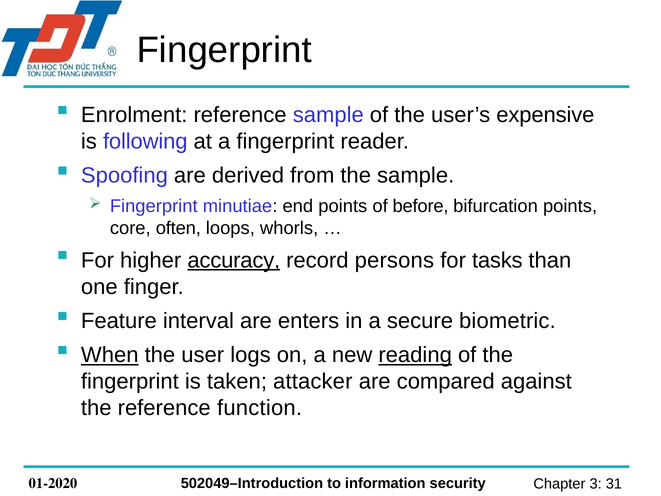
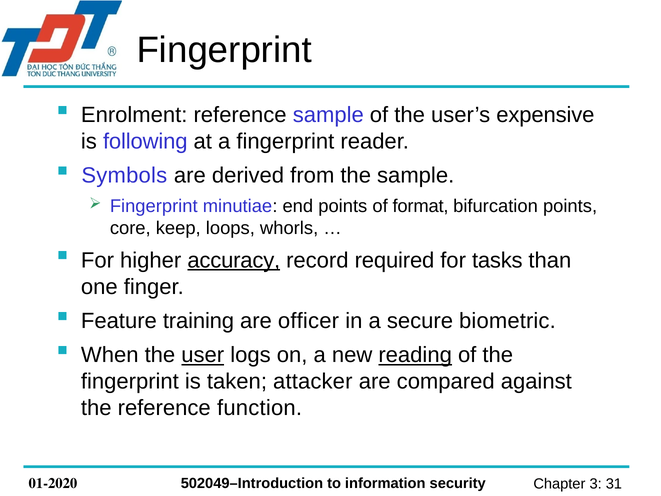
Spoofing: Spoofing -> Symbols
before: before -> format
often: often -> keep
persons: persons -> required
interval: interval -> training
enters: enters -> officer
When underline: present -> none
user underline: none -> present
